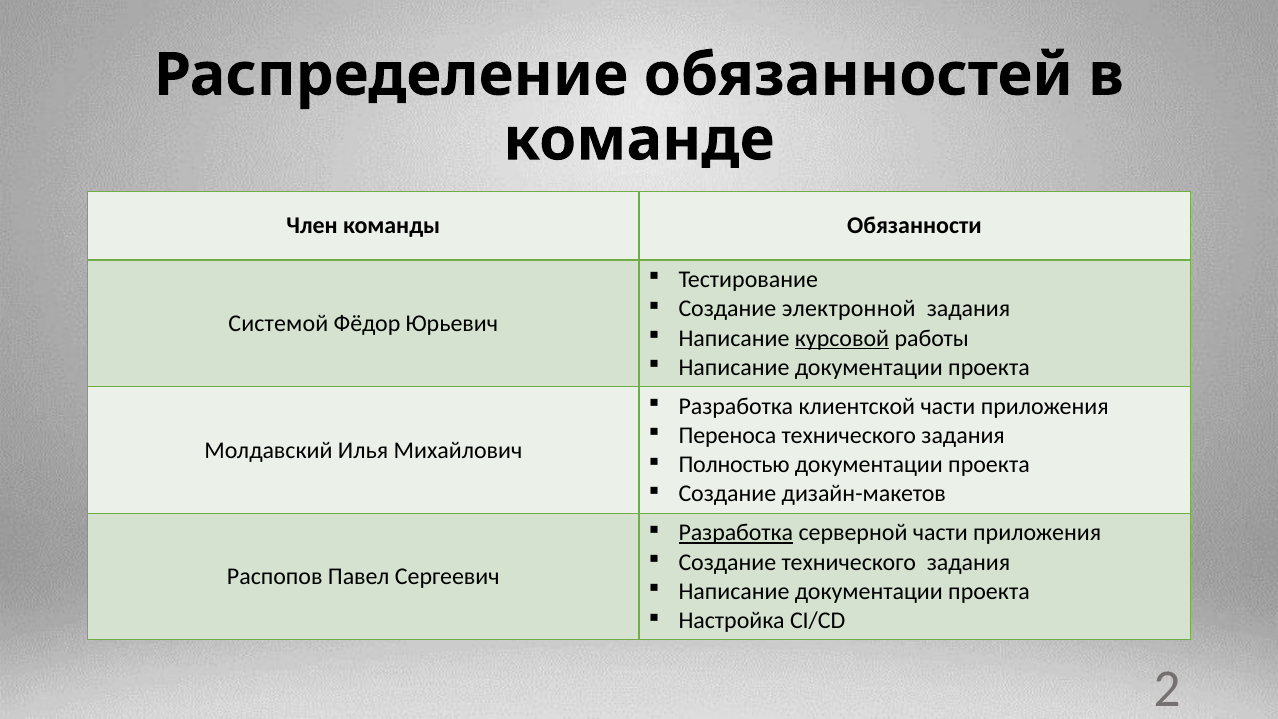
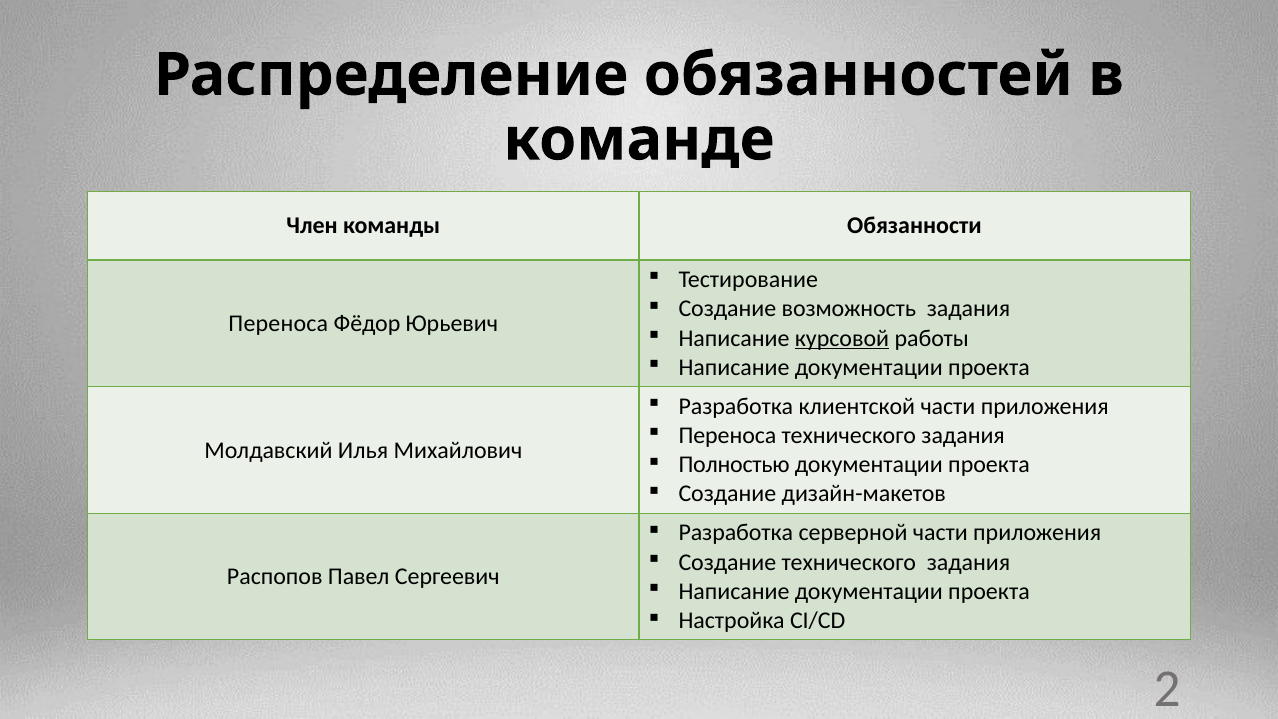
электронной: электронной -> возможность
Системой at (278, 323): Системой -> Переноса
Разработка at (736, 533) underline: present -> none
